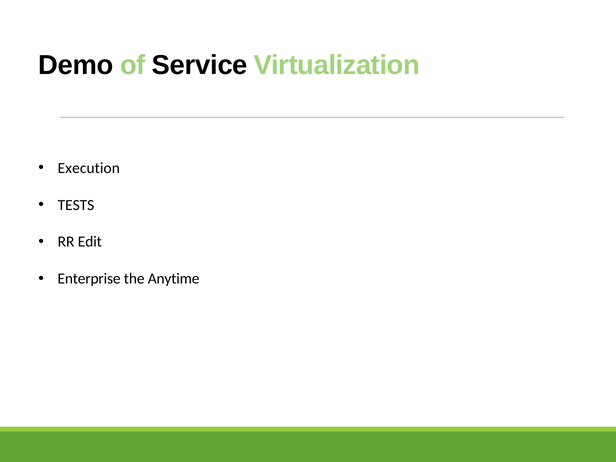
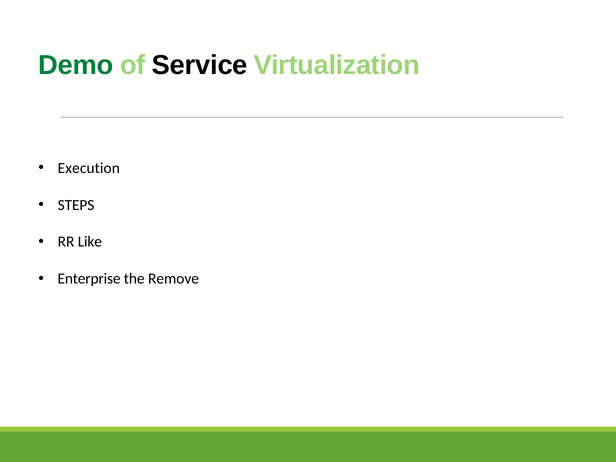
Demo colour: black -> green
TESTS: TESTS -> STEPS
Edit: Edit -> Like
Anytime: Anytime -> Remove
